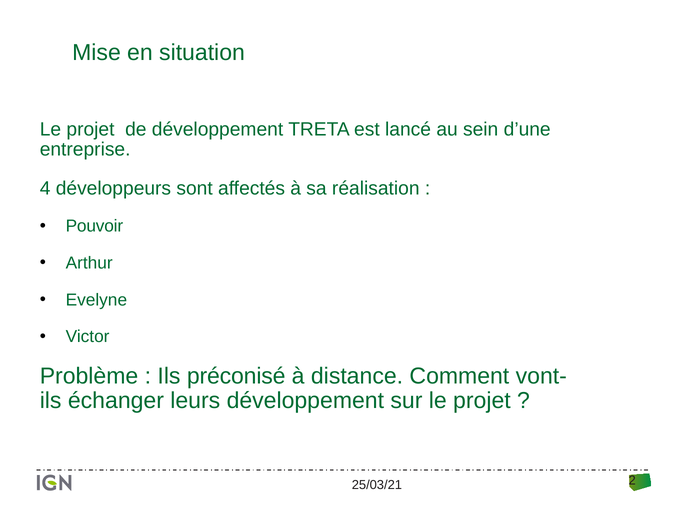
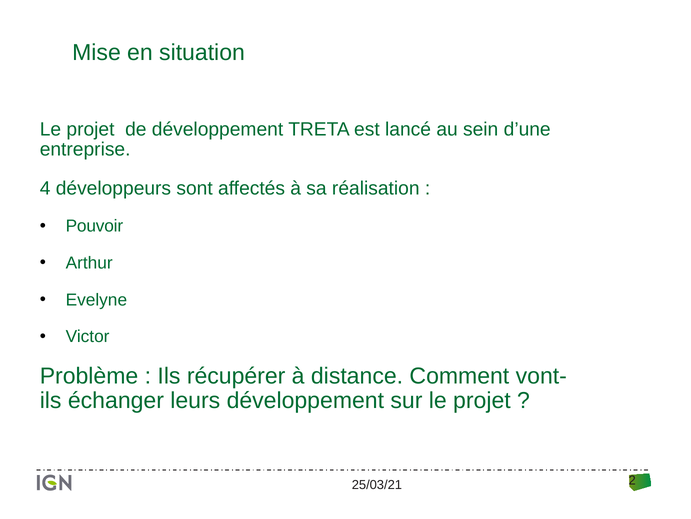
préconisé: préconisé -> récupérer
